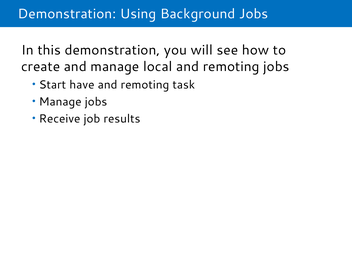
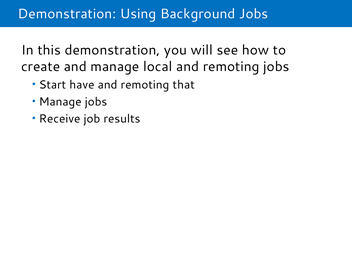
task: task -> that
